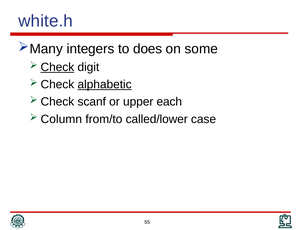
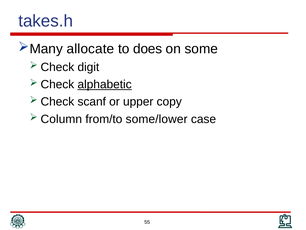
white.h: white.h -> takes.h
integers: integers -> allocate
Check at (57, 67) underline: present -> none
each: each -> copy
called/lower: called/lower -> some/lower
